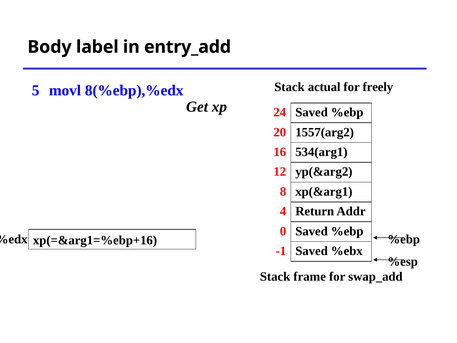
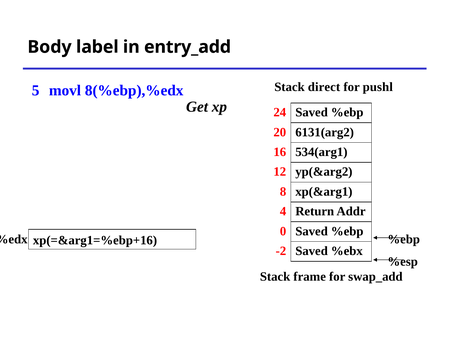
actual: actual -> direct
freely: freely -> pushl
1557(arg2: 1557(arg2 -> 6131(arg2
-1: -1 -> -2
